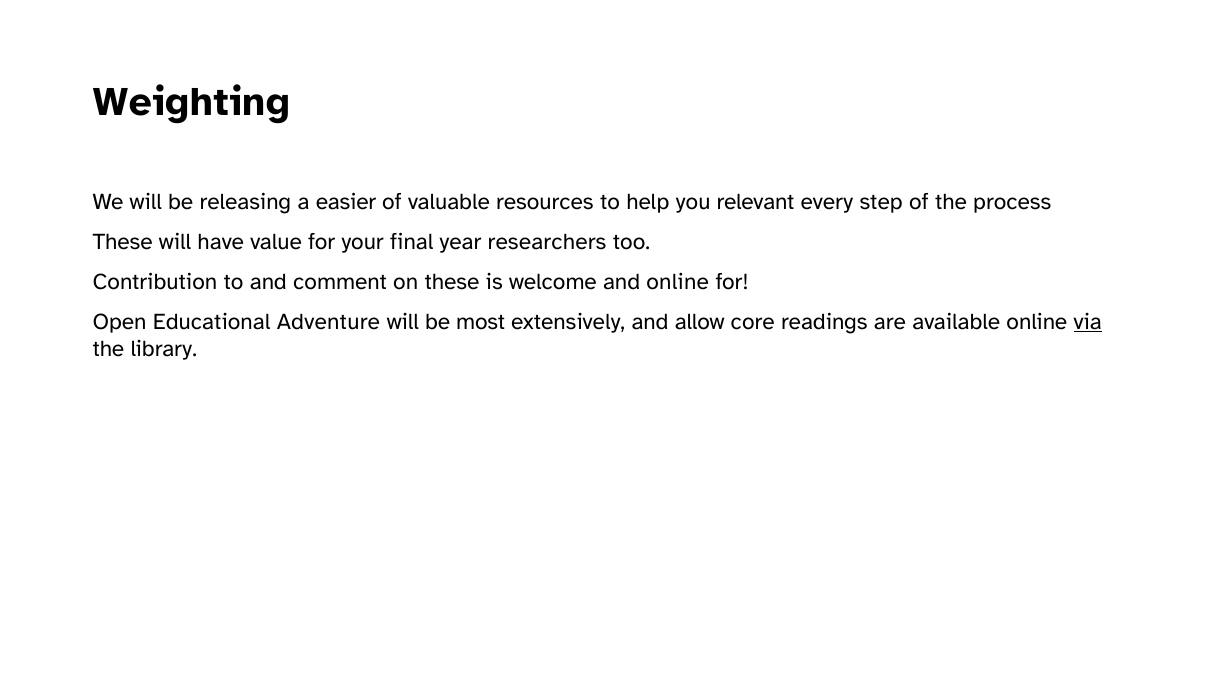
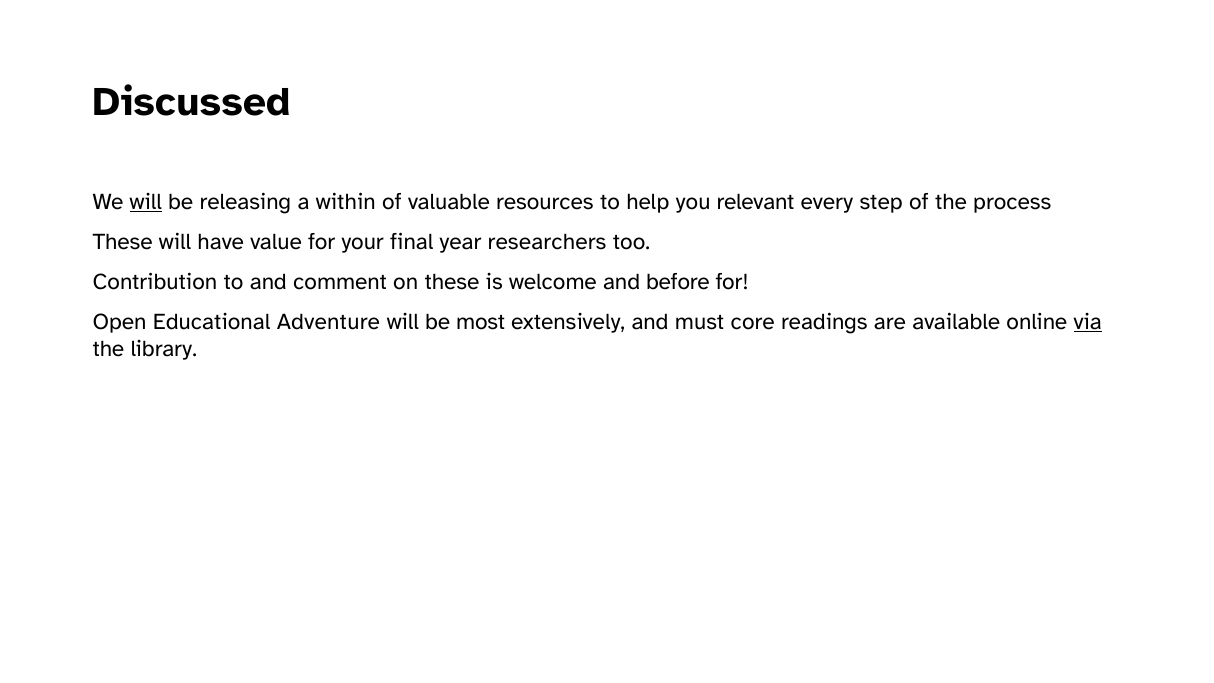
Weighting: Weighting -> Discussed
will at (146, 202) underline: none -> present
easier: easier -> within
and online: online -> before
allow: allow -> must
